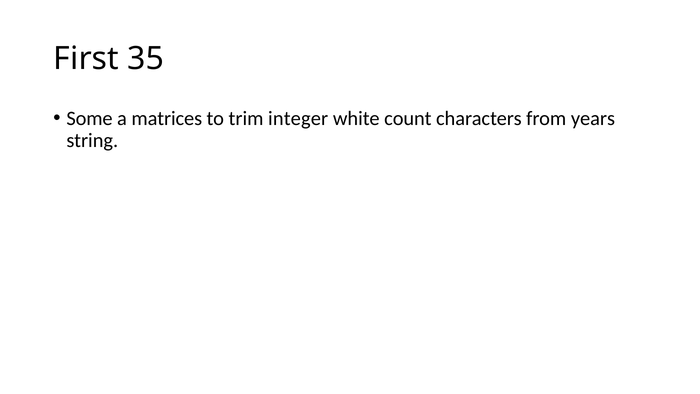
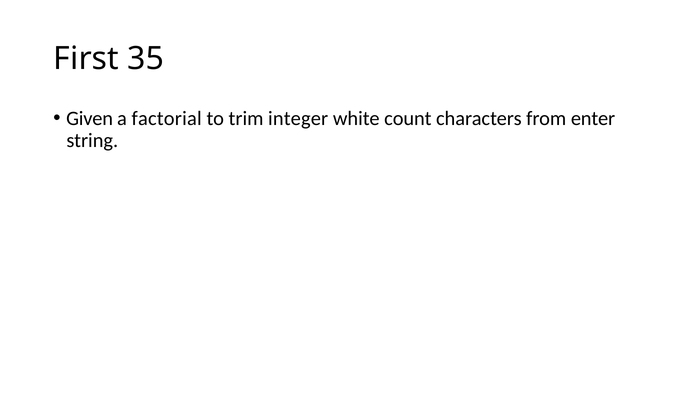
Some: Some -> Given
matrices: matrices -> factorial
years: years -> enter
